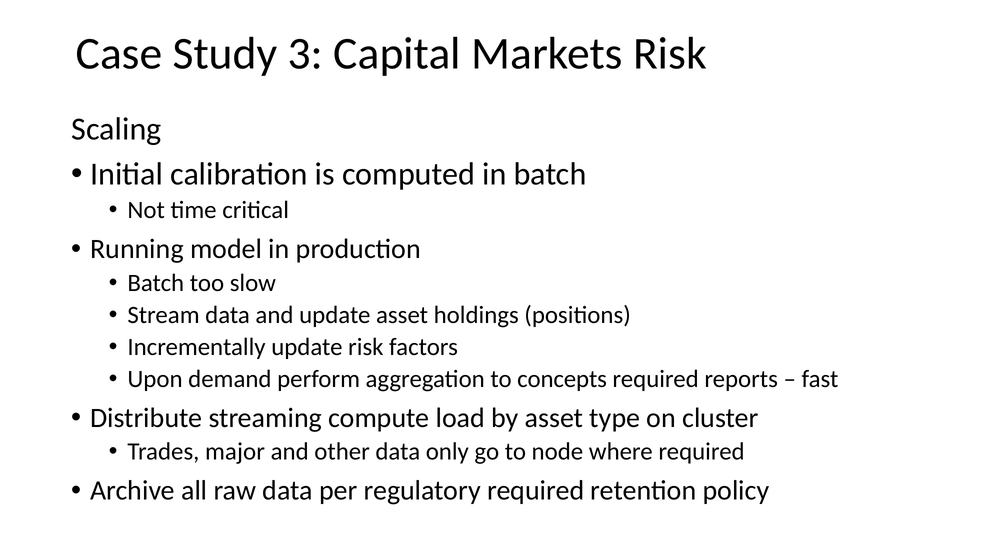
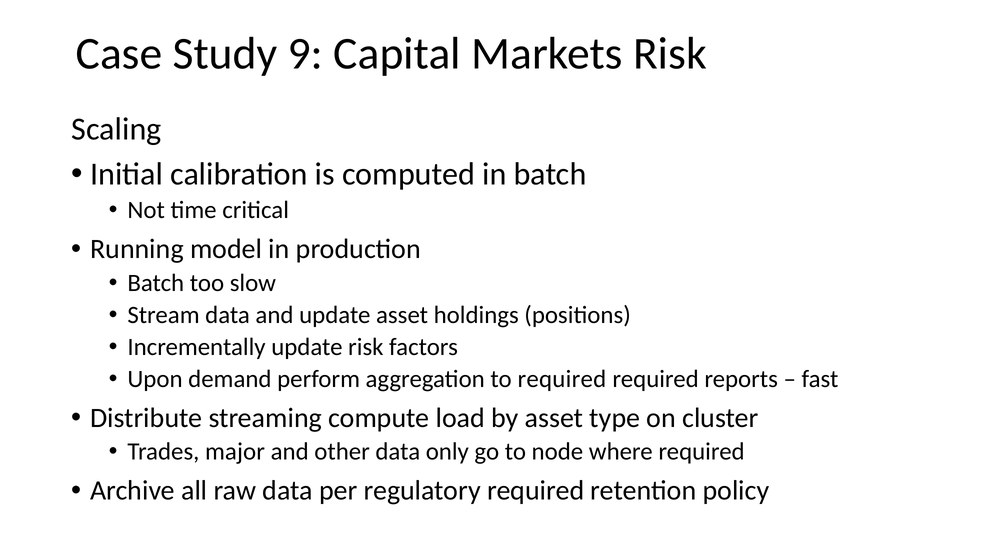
3: 3 -> 9
to concepts: concepts -> required
